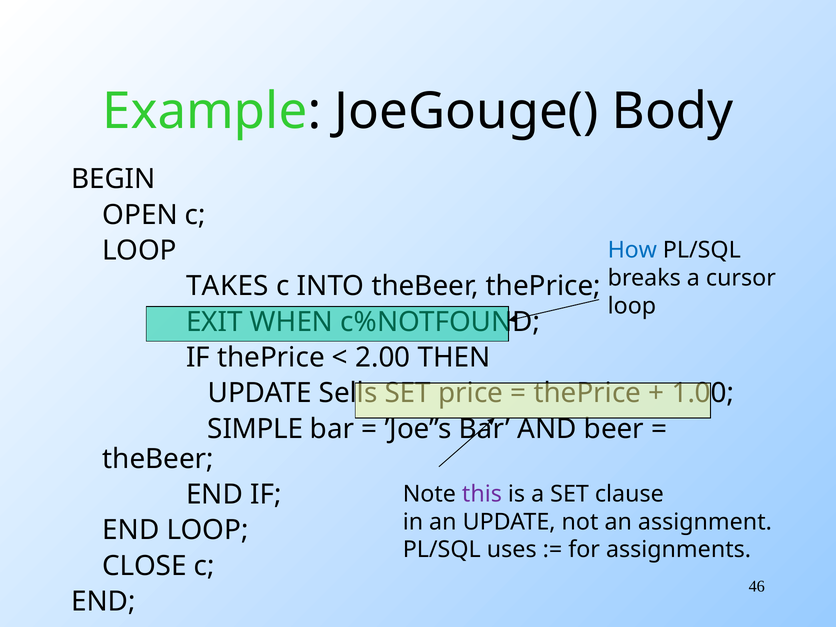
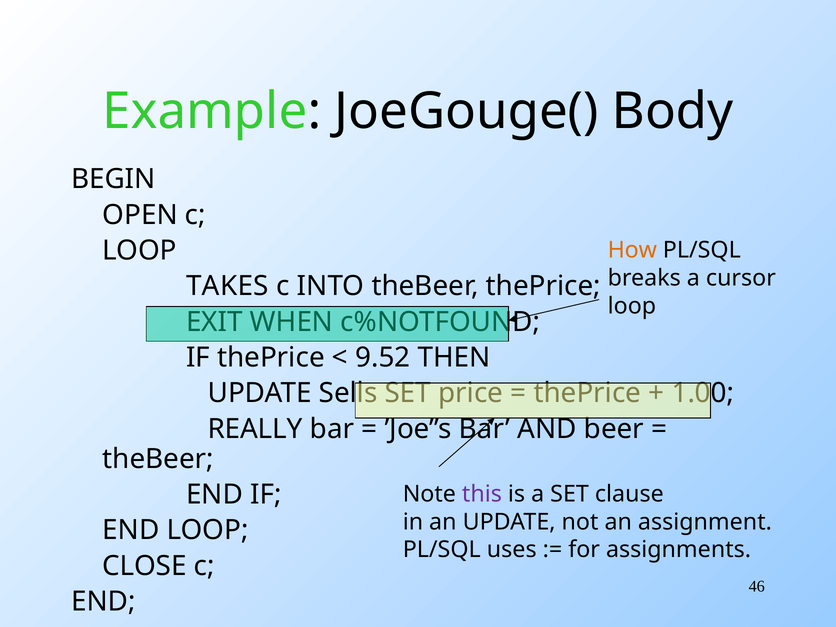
How colour: blue -> orange
2.00: 2.00 -> 9.52
SIMPLE: SIMPLE -> REALLY
